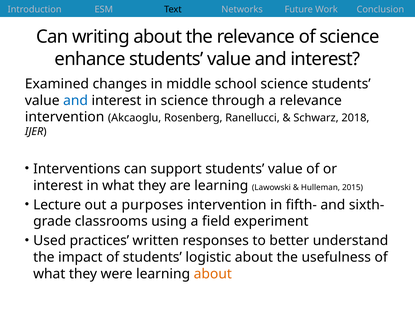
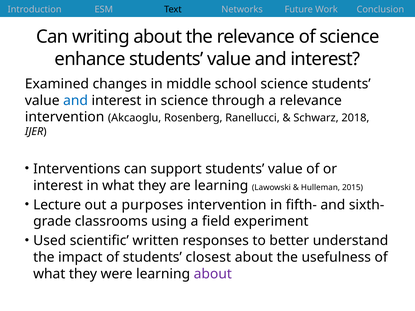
practices: practices -> scientific
logistic: logistic -> closest
about at (213, 274) colour: orange -> purple
